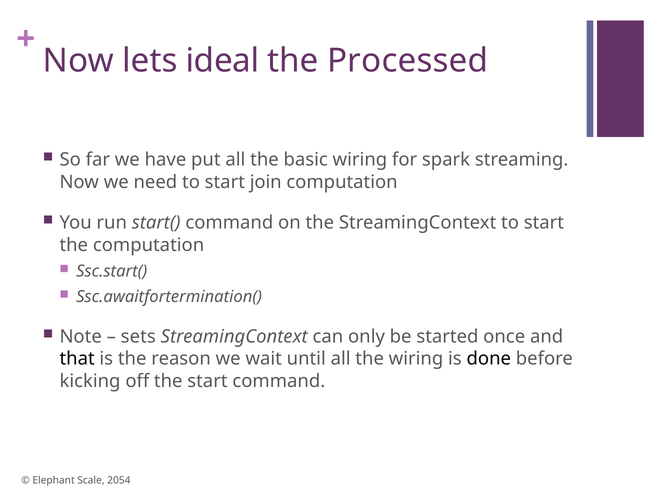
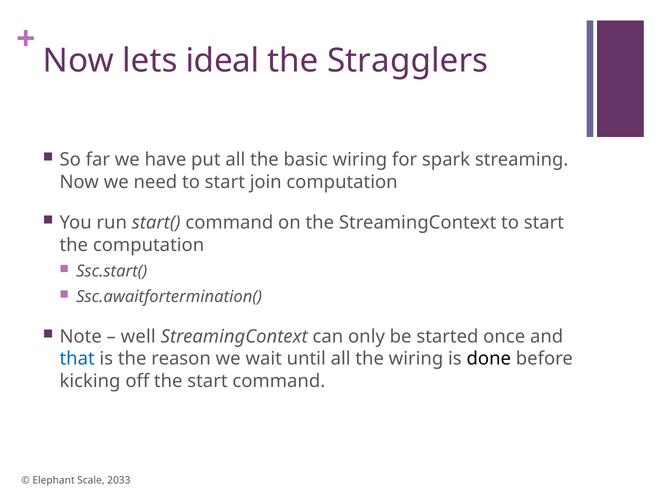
Processed: Processed -> Stragglers
sets: sets -> well
that colour: black -> blue
2054: 2054 -> 2033
